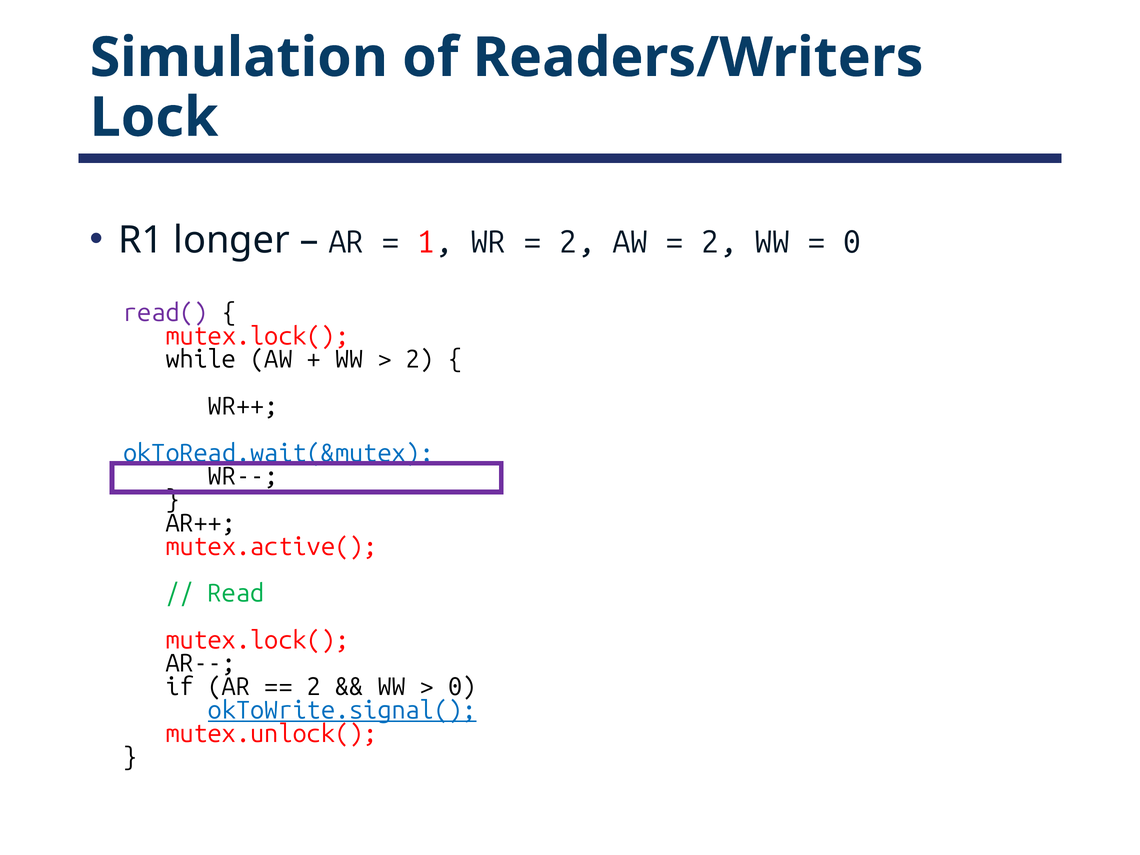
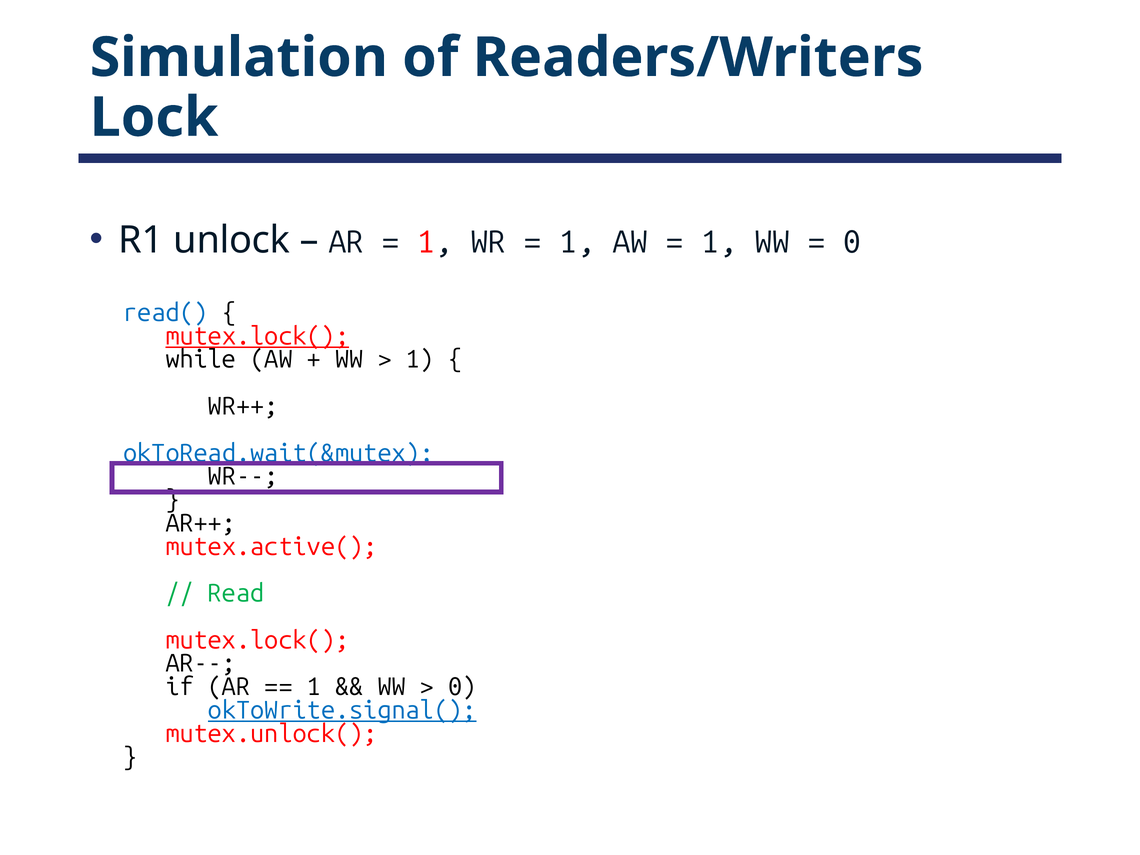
longer: longer -> unlock
2 at (577, 242): 2 -> 1
2 at (719, 242): 2 -> 1
read( colour: purple -> blue
mutex.lock( at (257, 336) underline: none -> present
2 at (420, 360): 2 -> 1
2 at (314, 687): 2 -> 1
